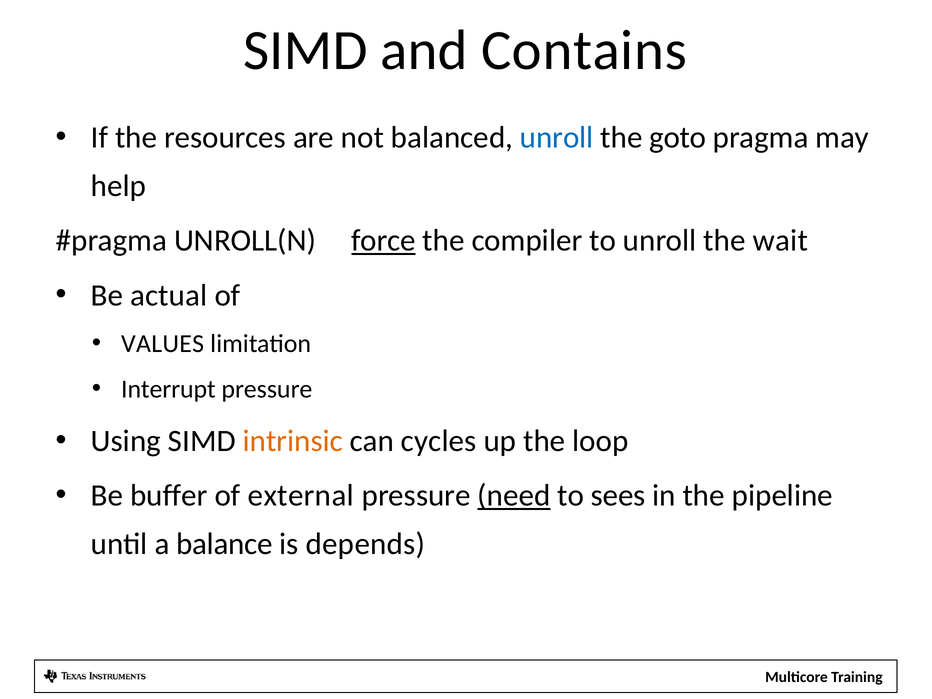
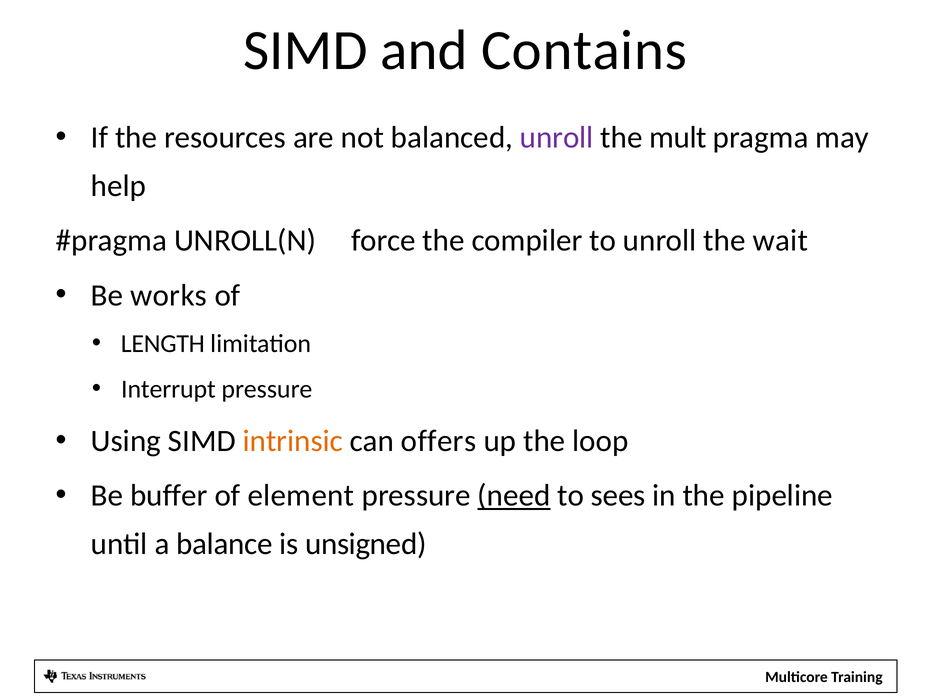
unroll at (557, 138) colour: blue -> purple
goto: goto -> mult
force underline: present -> none
actual: actual -> works
VALUES: VALUES -> LENGTH
cycles: cycles -> offers
external: external -> element
depends: depends -> unsigned
